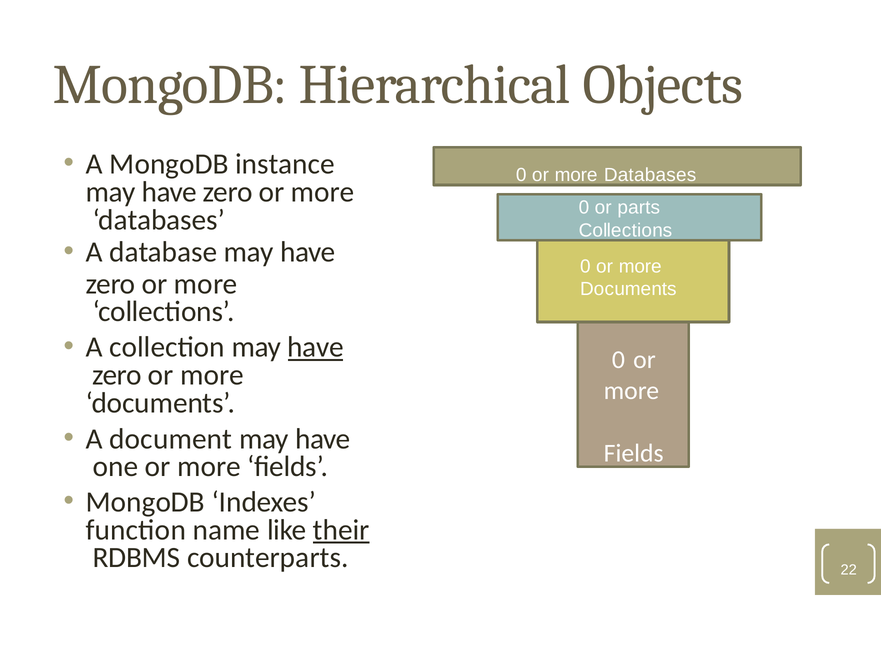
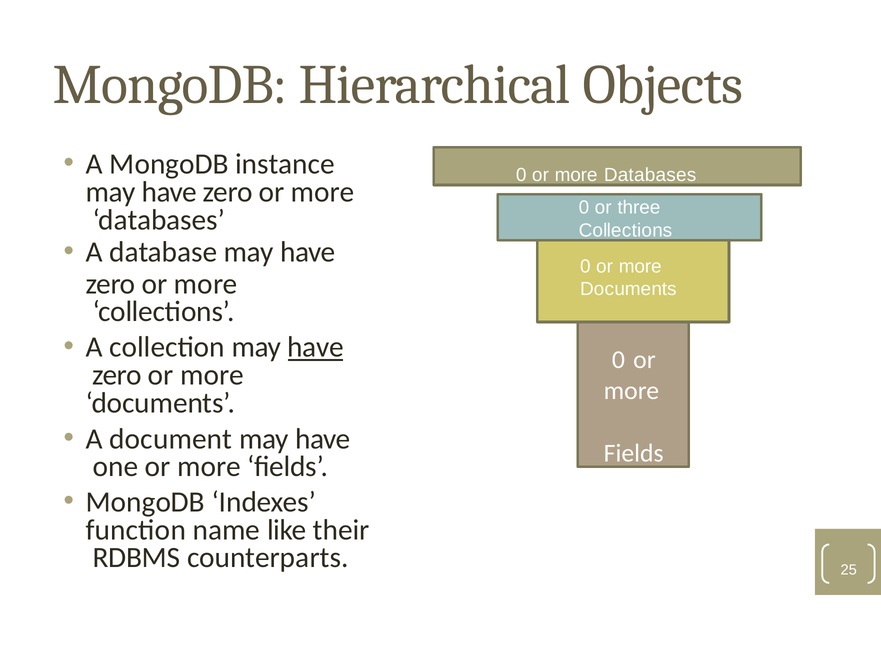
parts: parts -> three
their underline: present -> none
22: 22 -> 25
